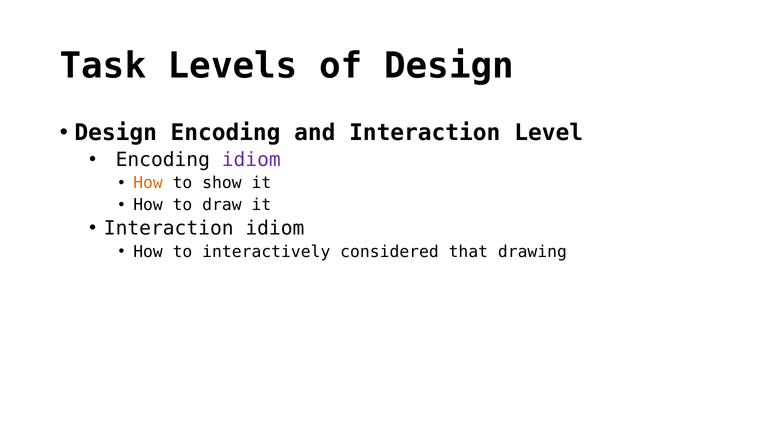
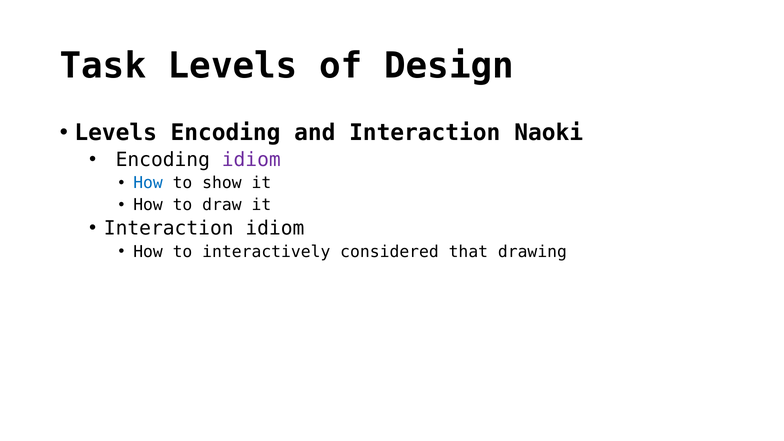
Design at (116, 133): Design -> Levels
Level: Level -> Naoki
How at (148, 183) colour: orange -> blue
